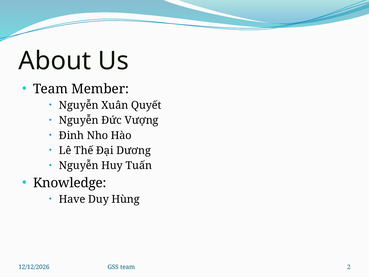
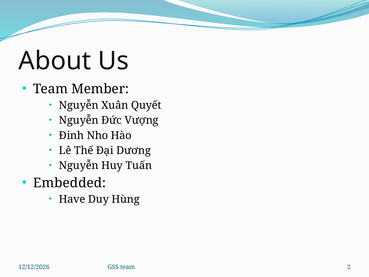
Knowledge: Knowledge -> Embedded
